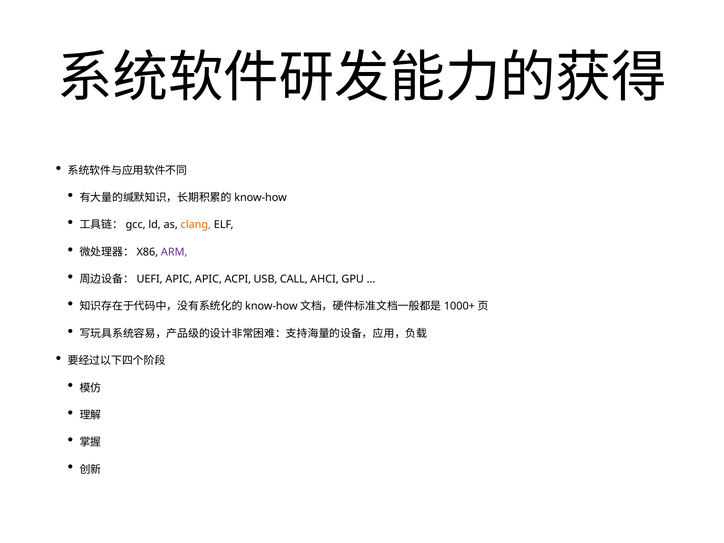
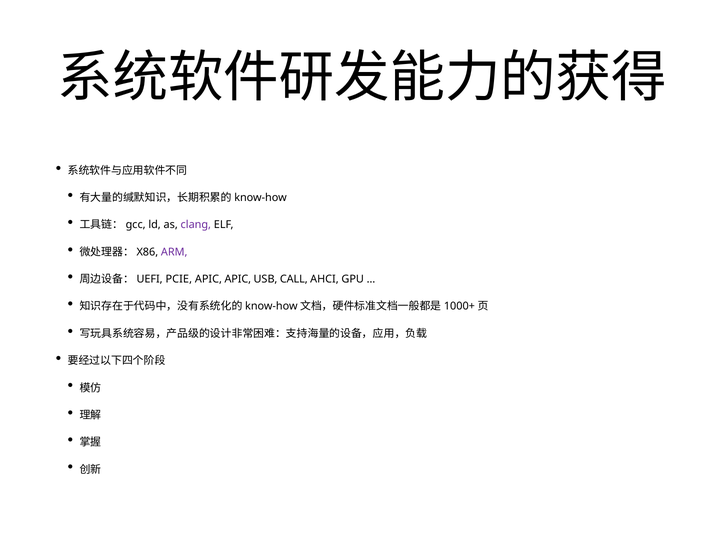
clang colour: orange -> purple
APIC at (179, 279): APIC -> PCIE
APIC ACPI: ACPI -> APIC
